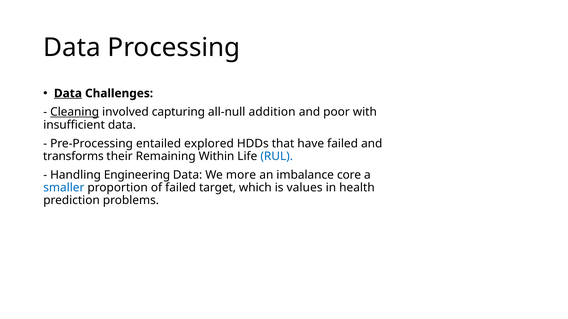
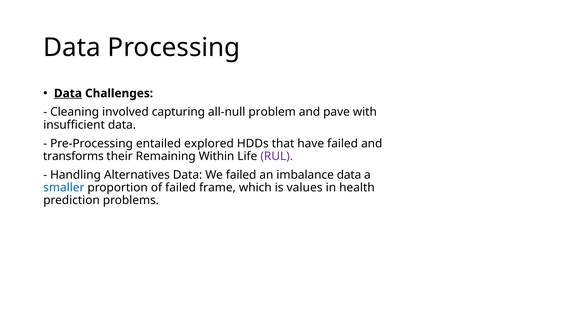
Cleaning underline: present -> none
addition: addition -> problem
poor: poor -> pave
RUL colour: blue -> purple
Engineering: Engineering -> Alternatives
We more: more -> failed
imbalance core: core -> data
target: target -> frame
